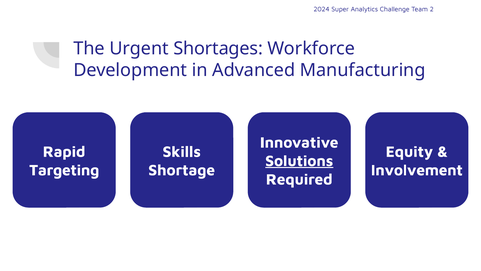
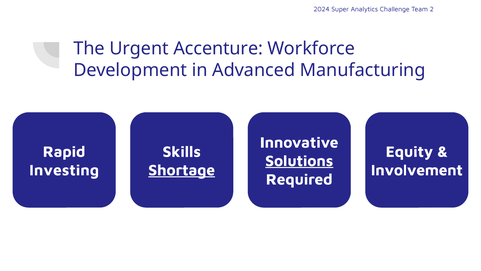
Shortages: Shortages -> Accenture
Targeting: Targeting -> Investing
Shortage underline: none -> present
